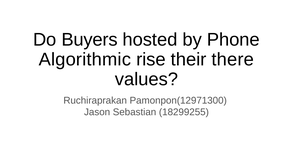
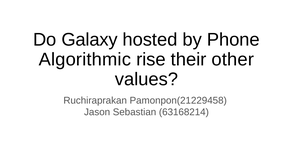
Buyers: Buyers -> Galaxy
there: there -> other
Pamonpon(12971300: Pamonpon(12971300 -> Pamonpon(21229458
18299255: 18299255 -> 63168214
